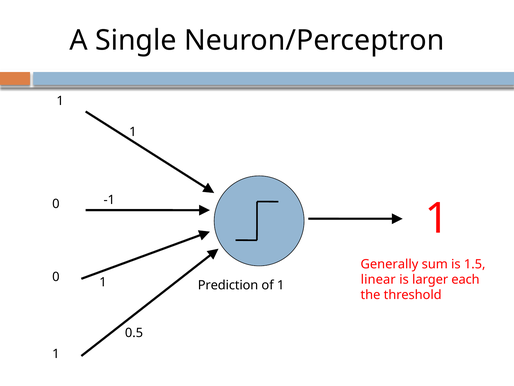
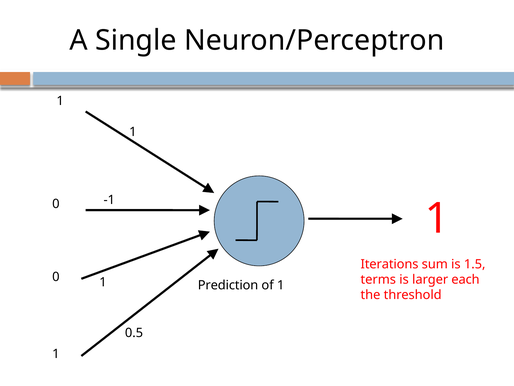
Generally: Generally -> Iterations
linear: linear -> terms
